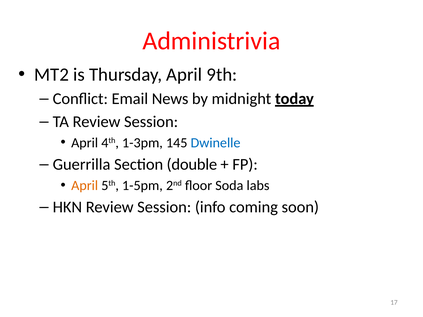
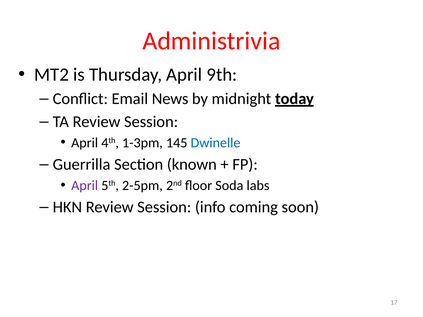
double: double -> known
April at (85, 186) colour: orange -> purple
1-5pm: 1-5pm -> 2-5pm
